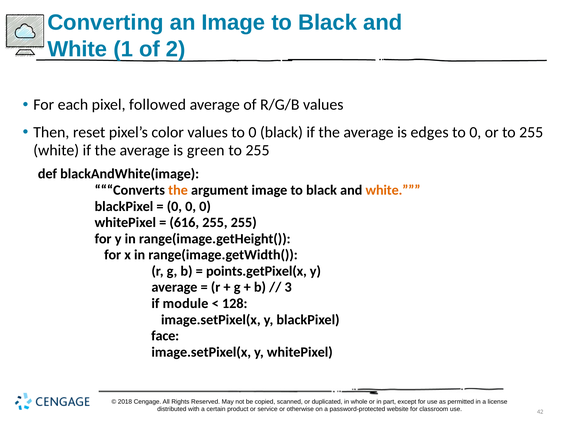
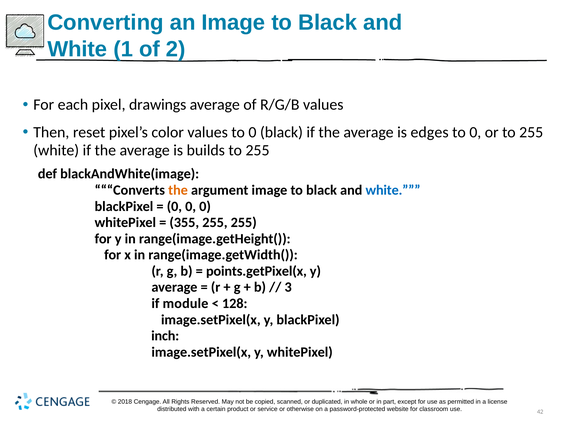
followed: followed -> drawings
green: green -> builds
white at (393, 190) colour: orange -> blue
616: 616 -> 355
face: face -> inch
